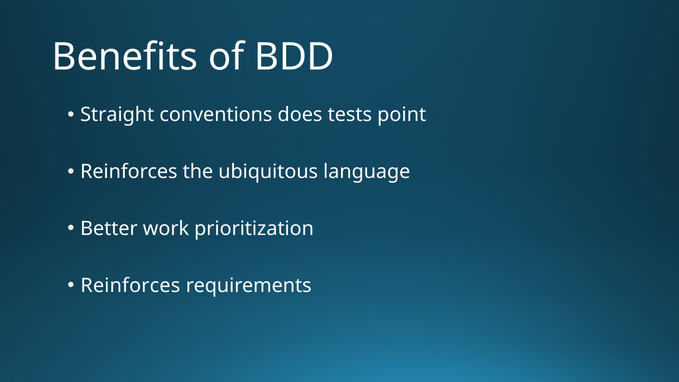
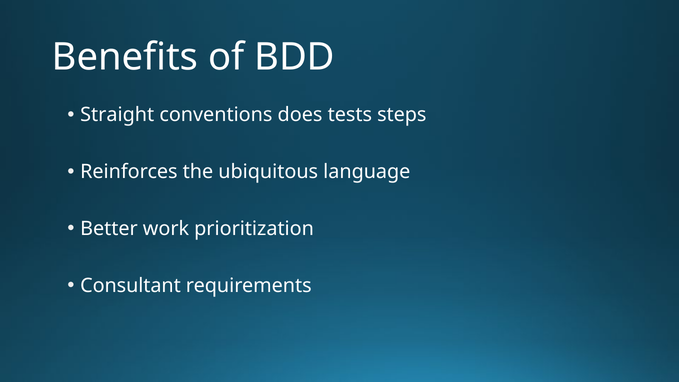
point: point -> steps
Reinforces at (130, 286): Reinforces -> Consultant
